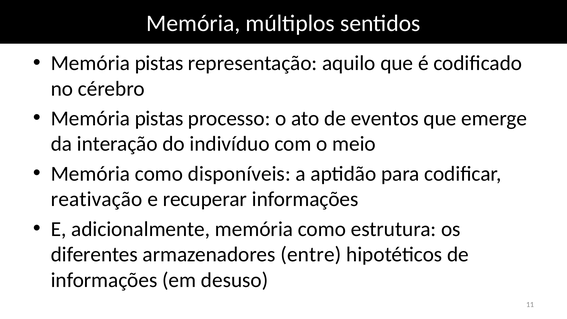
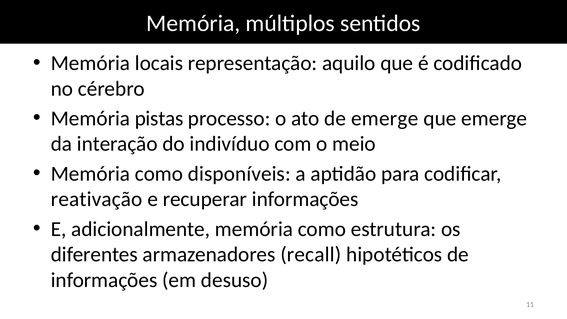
pistas at (159, 63): pistas -> locais
de eventos: eventos -> emerge
entre: entre -> recall
